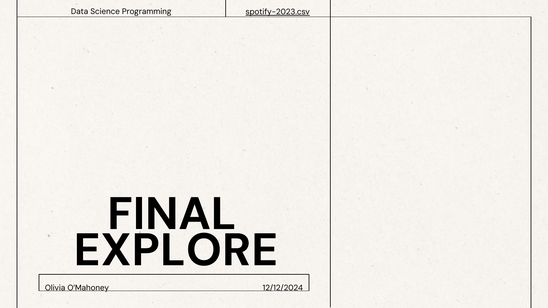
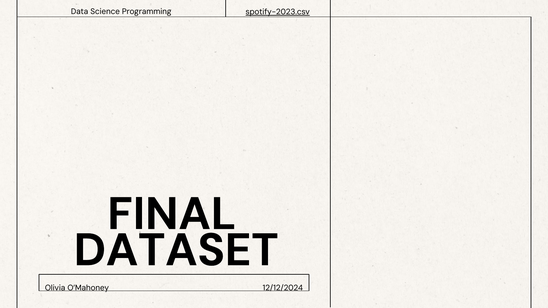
EXPLORE: EXPLORE -> DATASET
